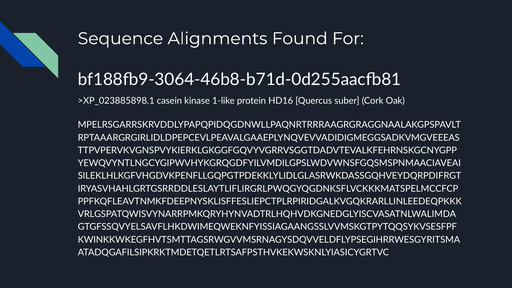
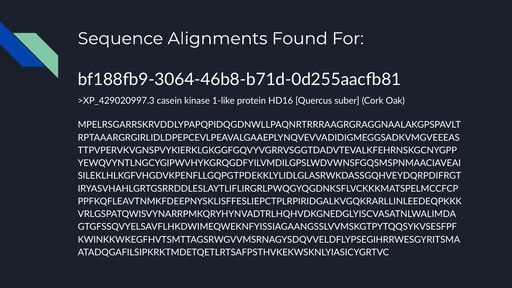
>XP_023885898.1: >XP_023885898.1 -> >XP_429020997.3
